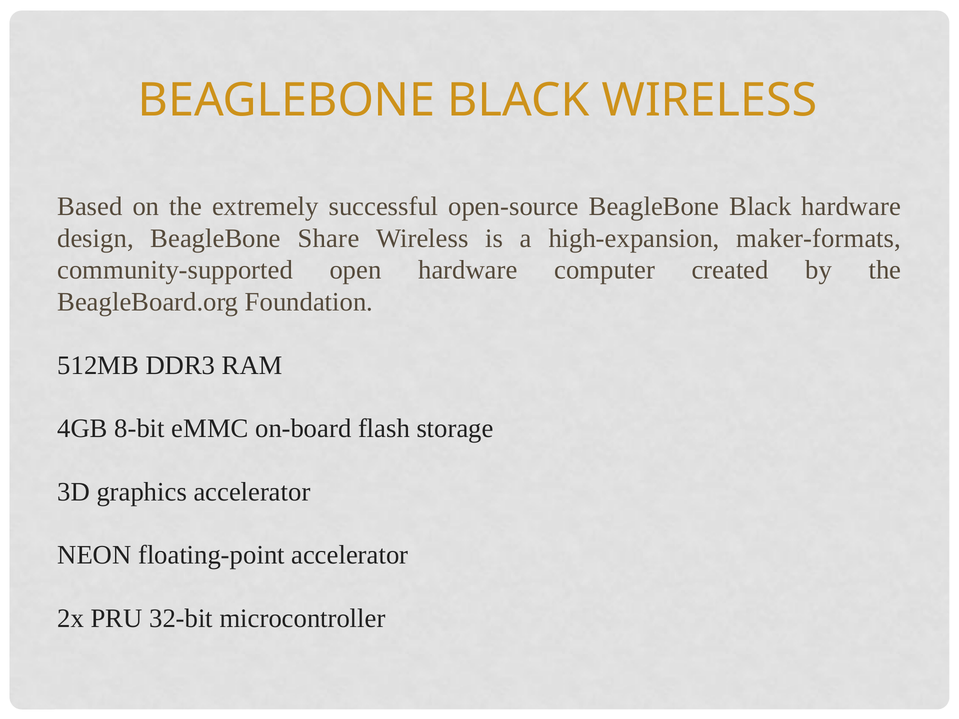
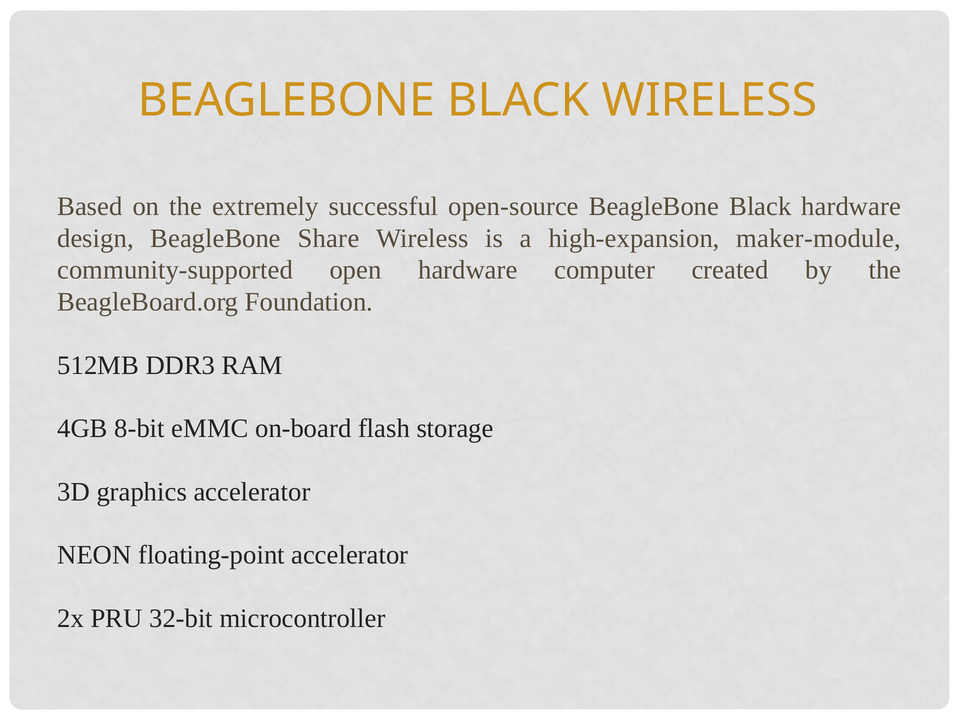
maker-formats: maker-formats -> maker-module
